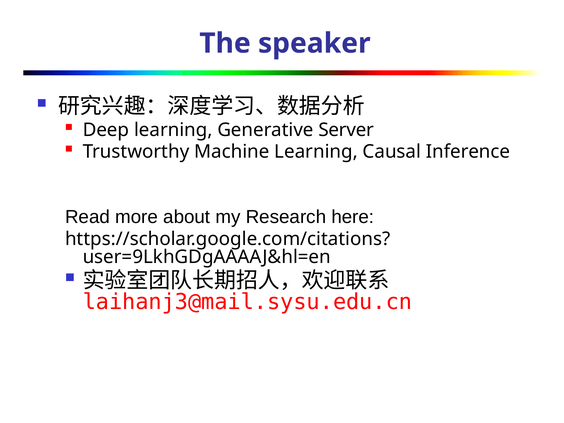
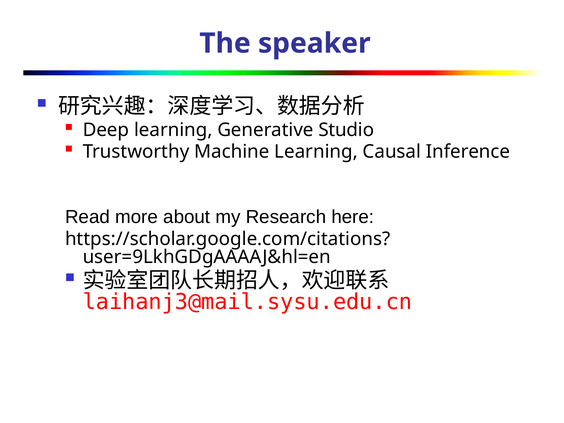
Server: Server -> Studio
